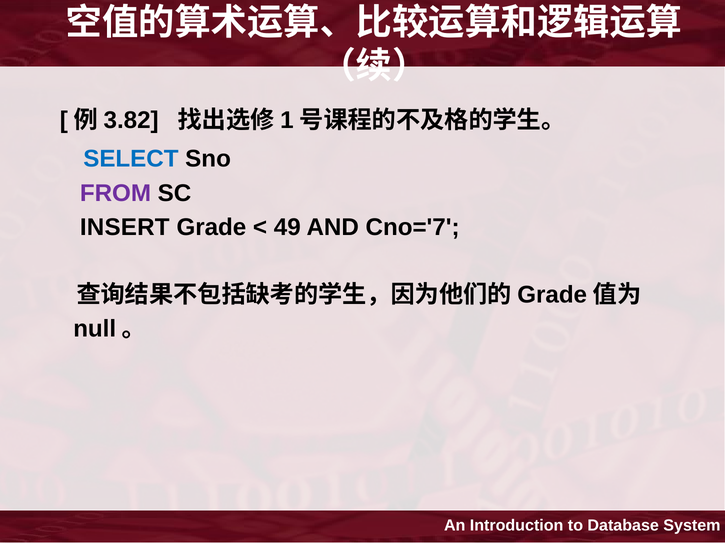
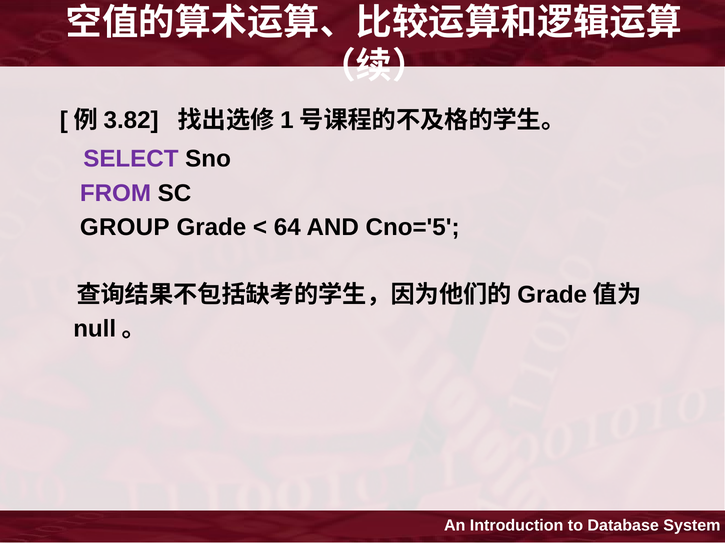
SELECT colour: blue -> purple
INSERT: INSERT -> GROUP
49: 49 -> 64
Cno='7: Cno='7 -> Cno='5
